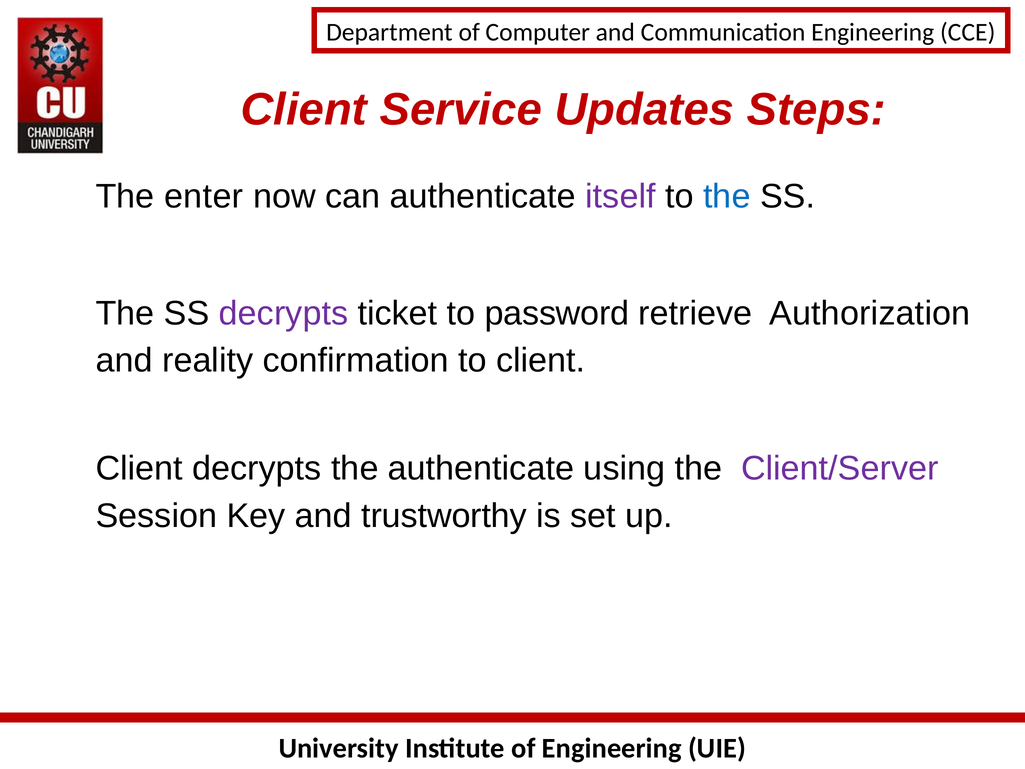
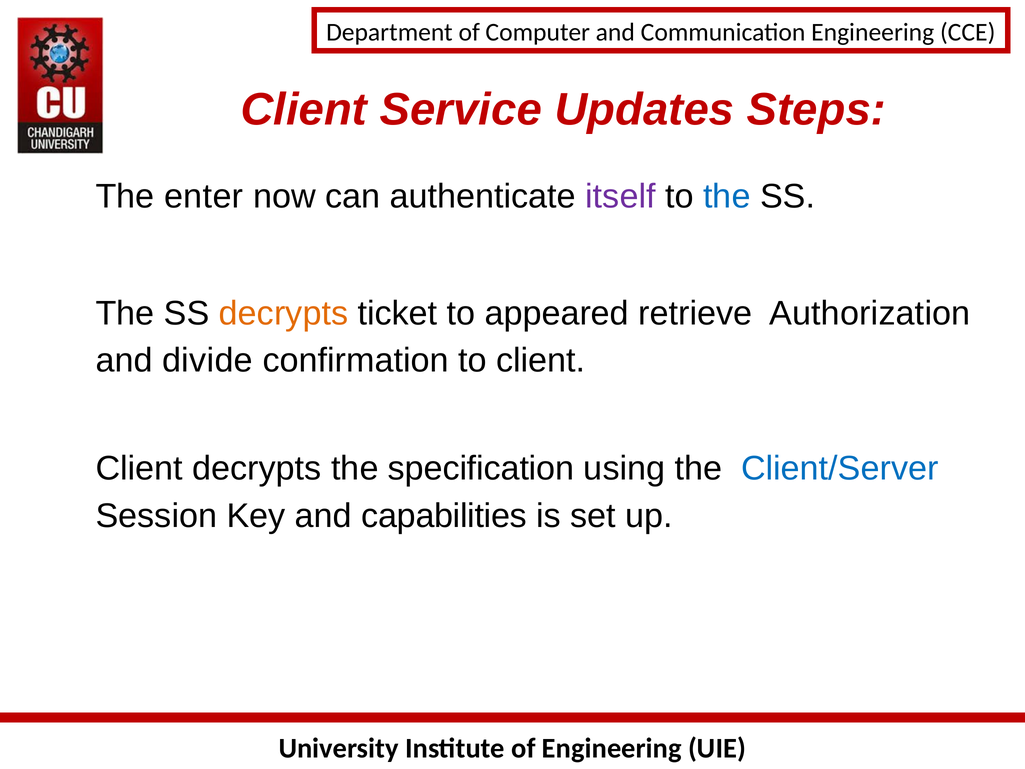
decrypts at (284, 313) colour: purple -> orange
password: password -> appeared
reality: reality -> divide
the authenticate: authenticate -> specification
Client/Server colour: purple -> blue
trustworthy: trustworthy -> capabilities
